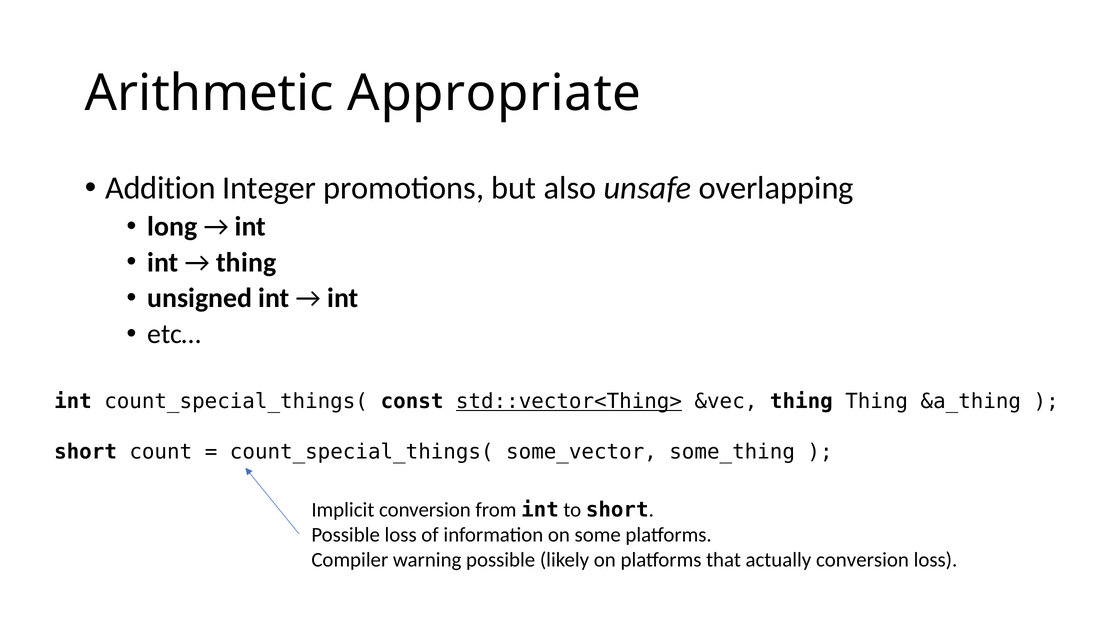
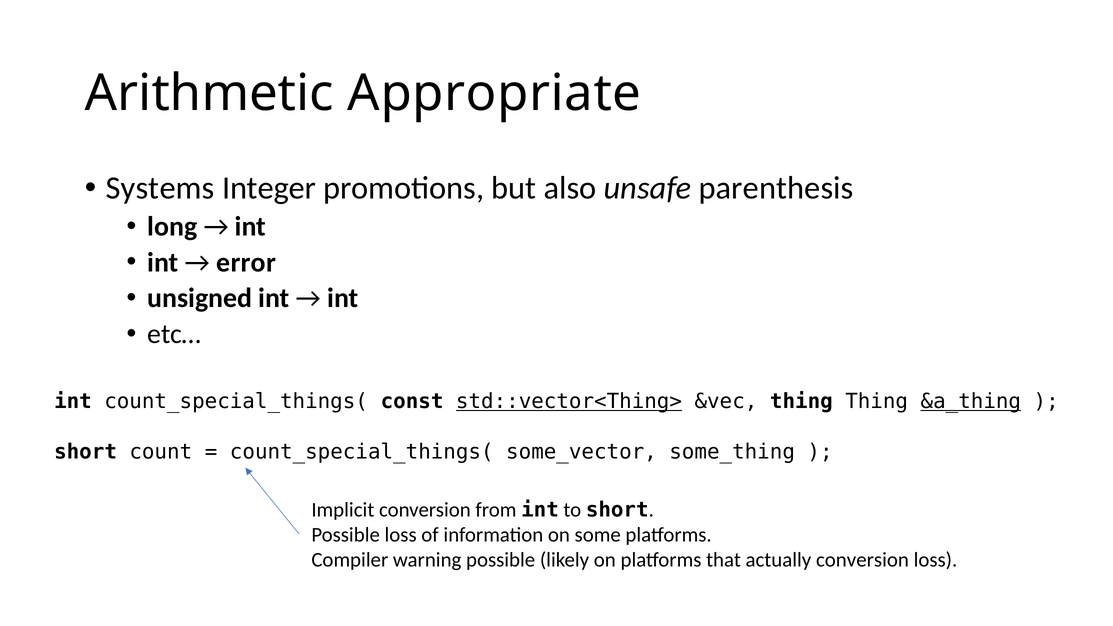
Addition: Addition -> Systems
overlapping: overlapping -> parenthesis
thing at (246, 262): thing -> error
&a_thing underline: none -> present
